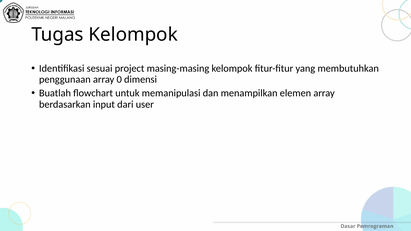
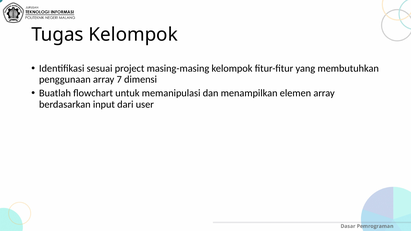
0: 0 -> 7
